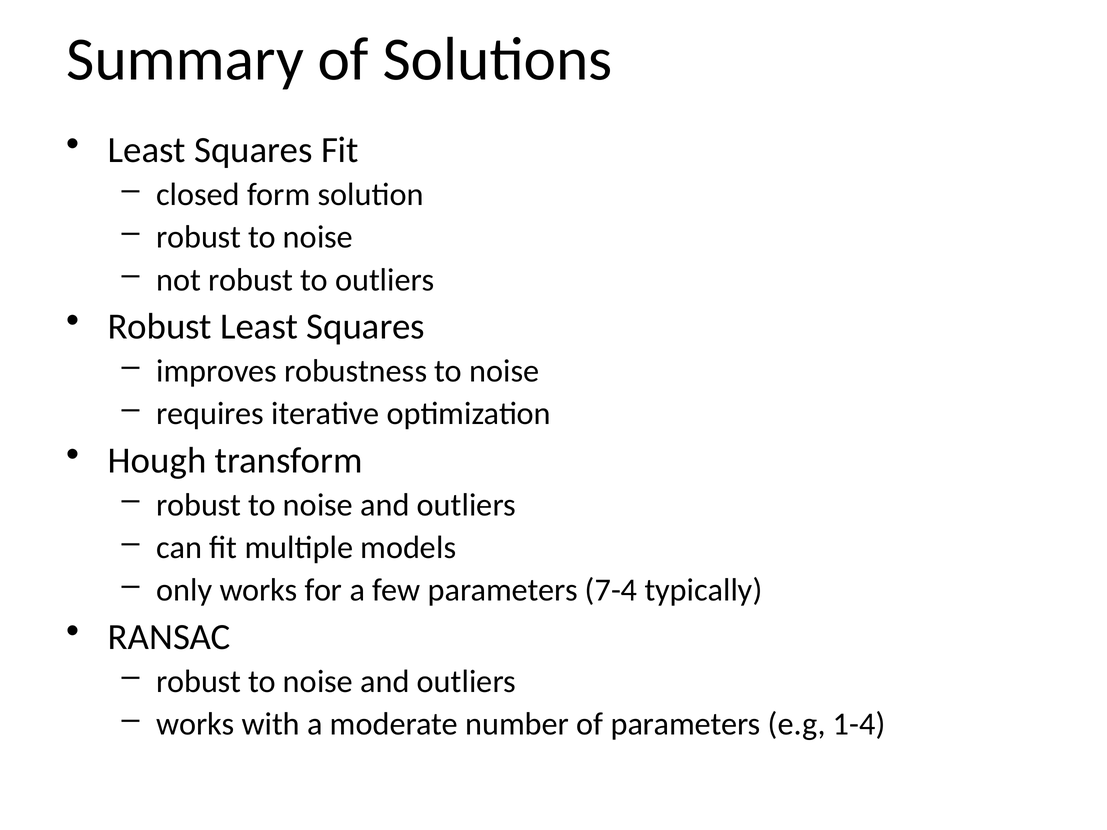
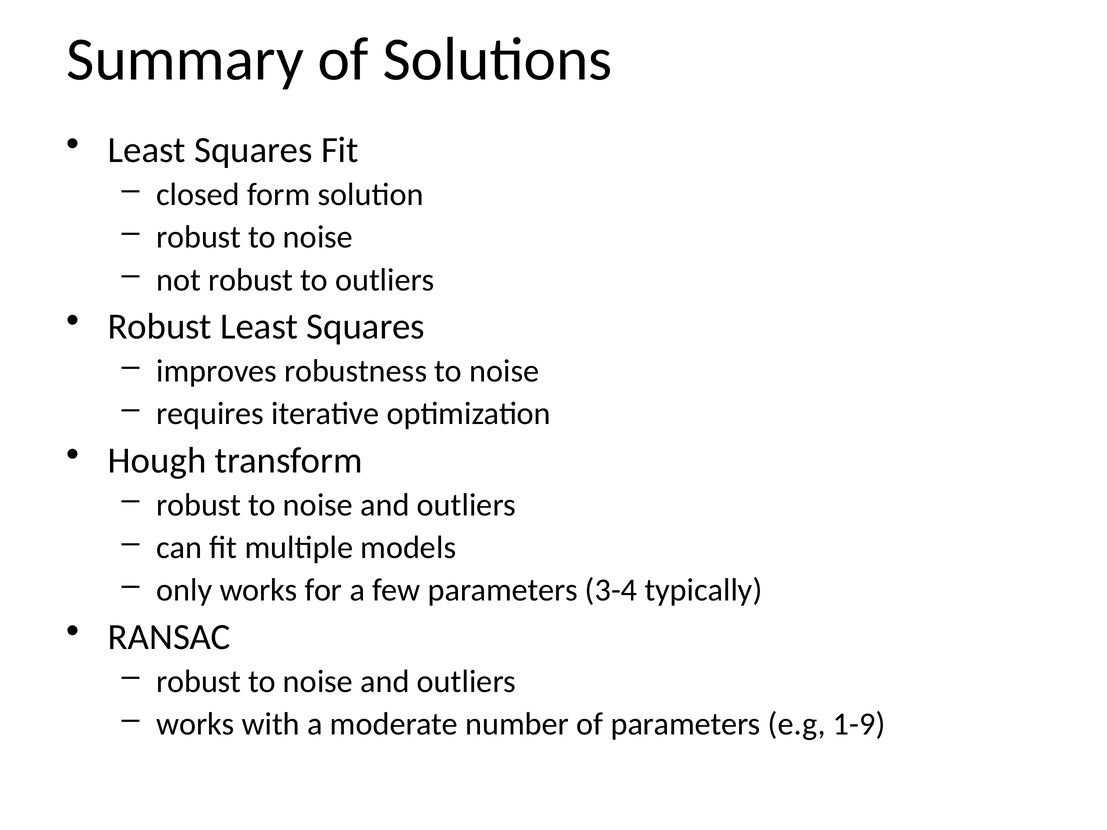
7-4: 7-4 -> 3-4
1-4: 1-4 -> 1-9
